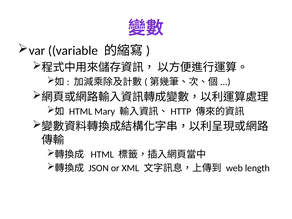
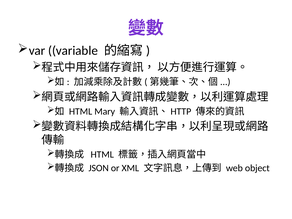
length: length -> object
